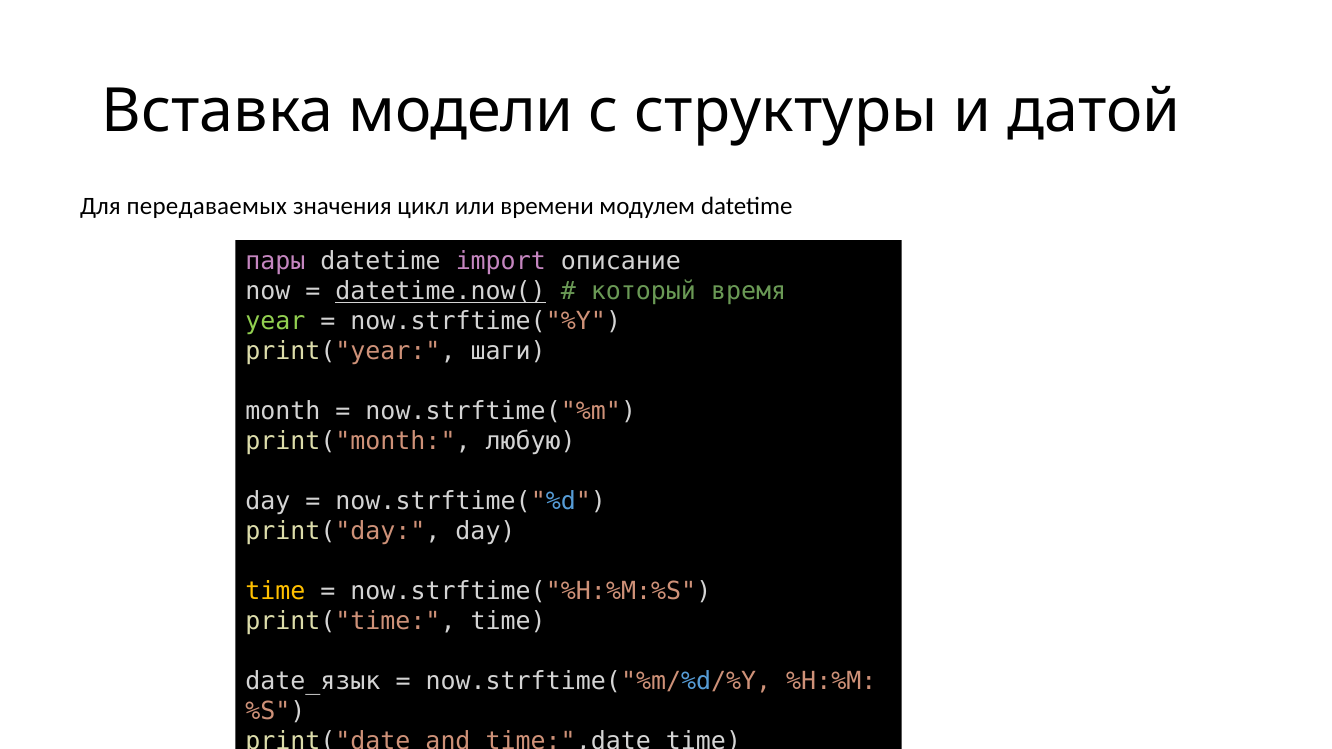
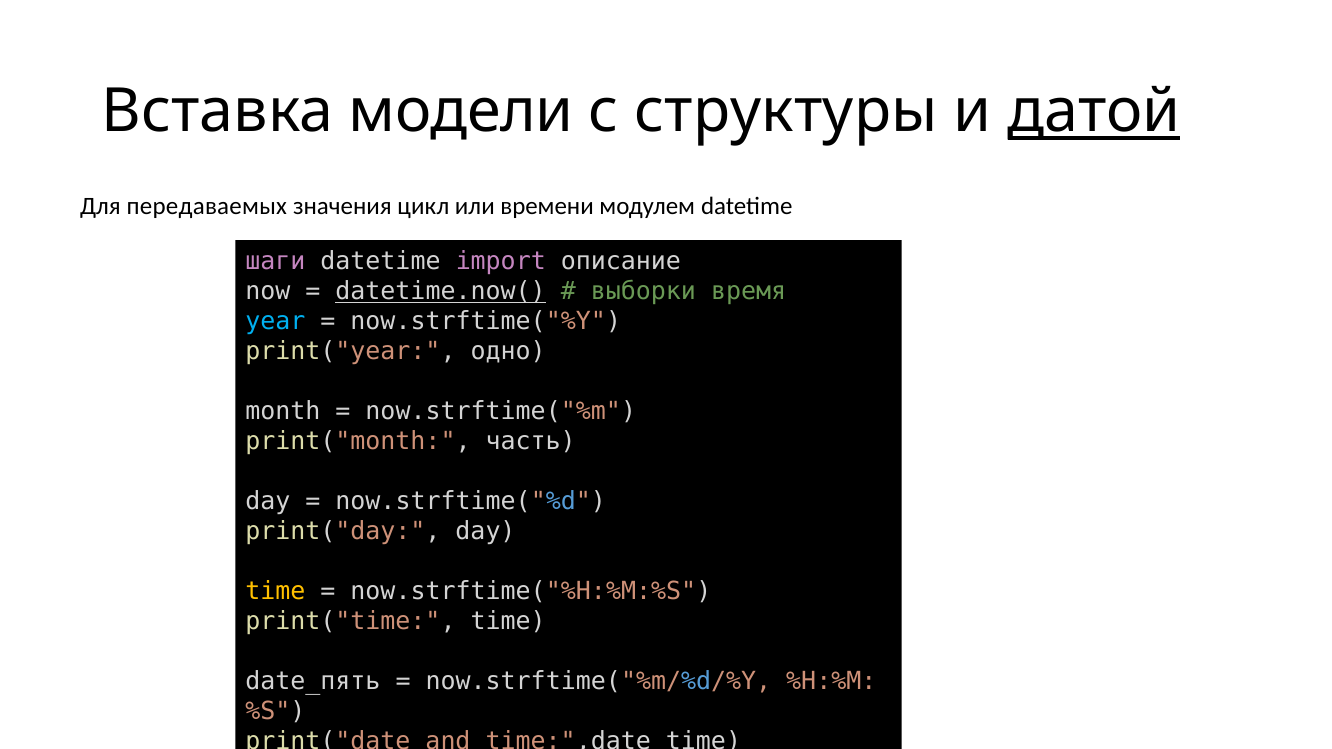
датой underline: none -> present
пары: пары -> шаги
который: который -> выборки
year colour: light green -> light blue
шаги: шаги -> одно
любую: любую -> часть
date_язык: date_язык -> date_пять
